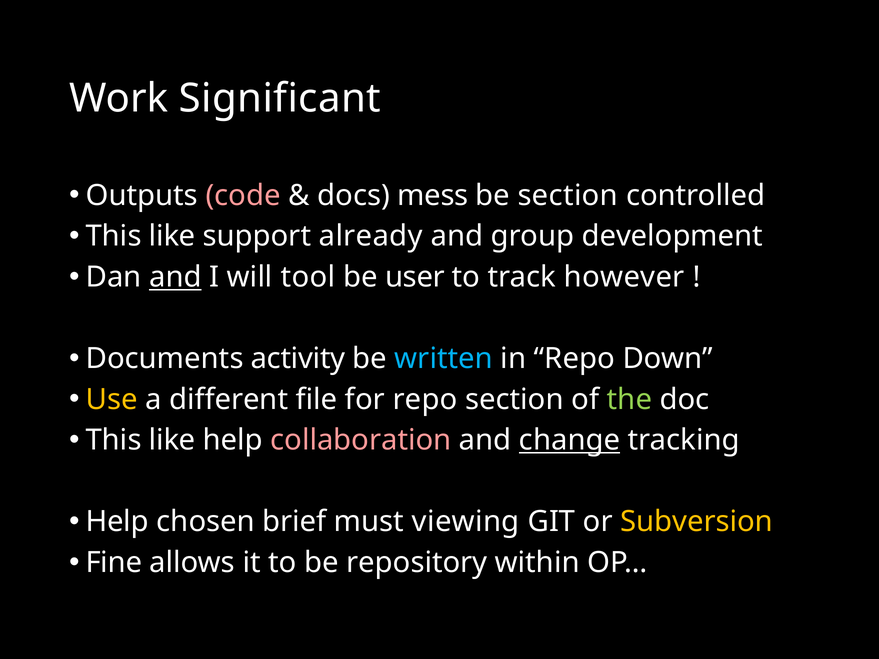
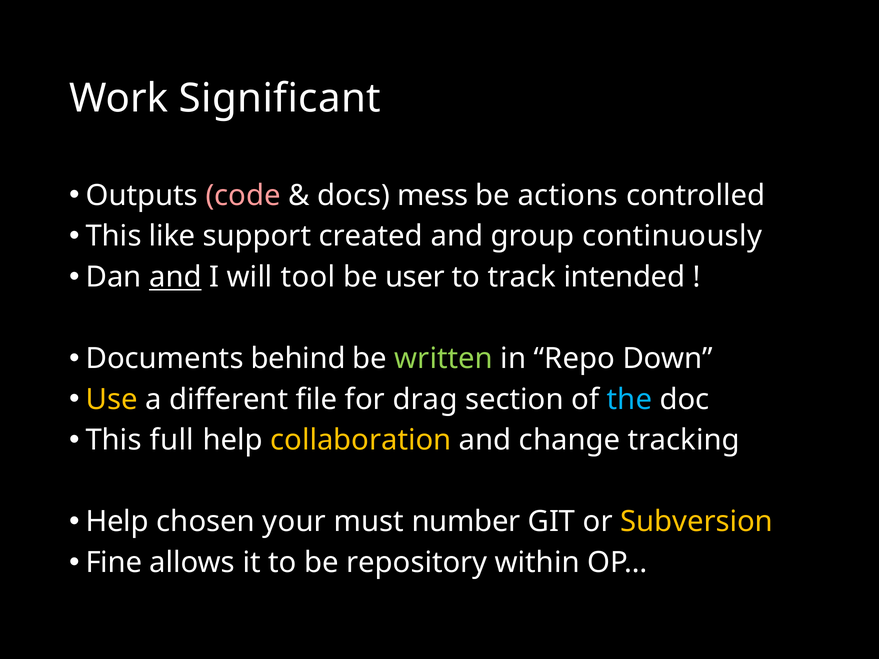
be section: section -> actions
already: already -> created
development: development -> continuously
however: however -> intended
activity: activity -> behind
written colour: light blue -> light green
for repo: repo -> drag
the colour: light green -> light blue
like at (172, 440): like -> full
collaboration colour: pink -> yellow
change underline: present -> none
brief: brief -> your
viewing: viewing -> number
